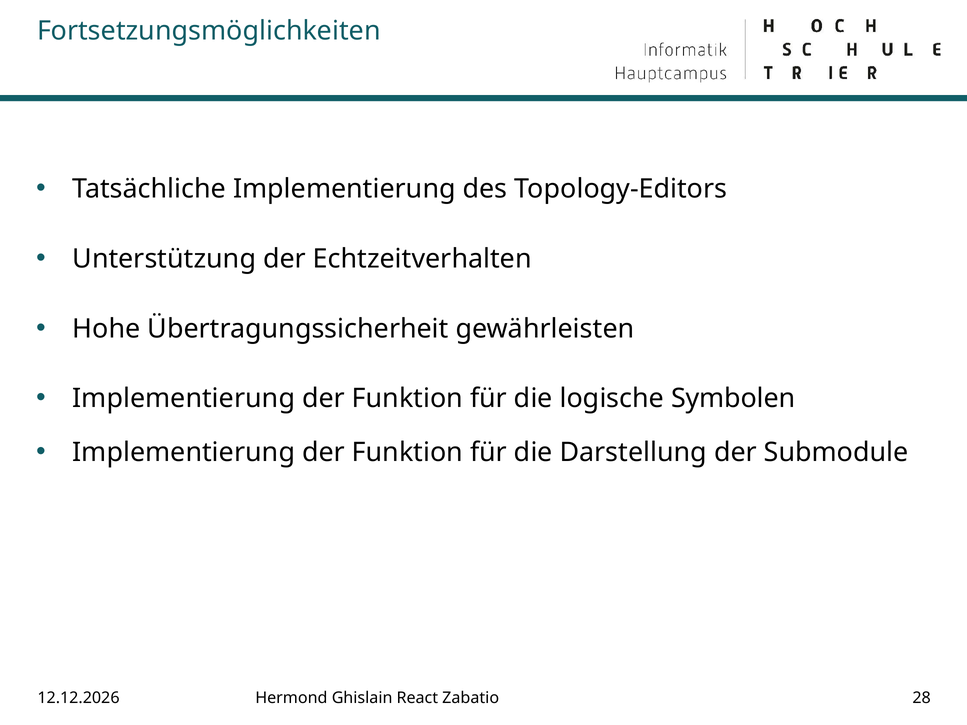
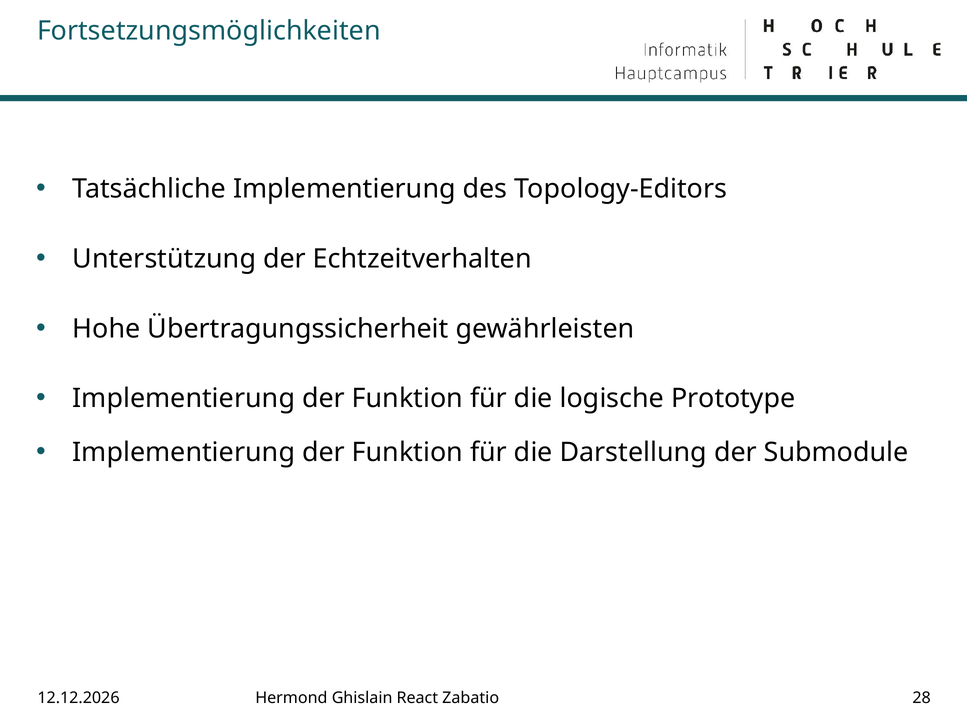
Symbolen: Symbolen -> Prototype
